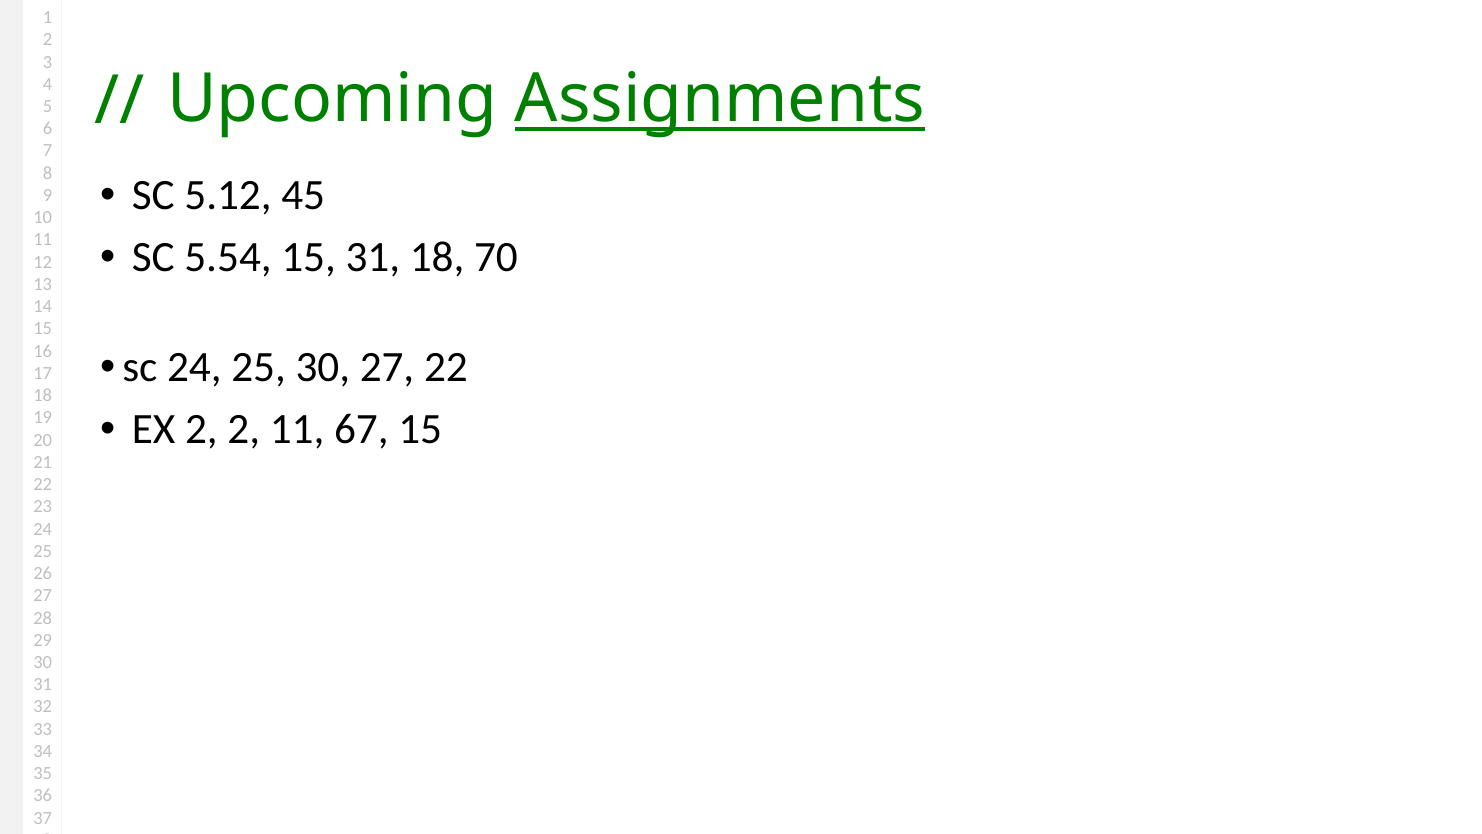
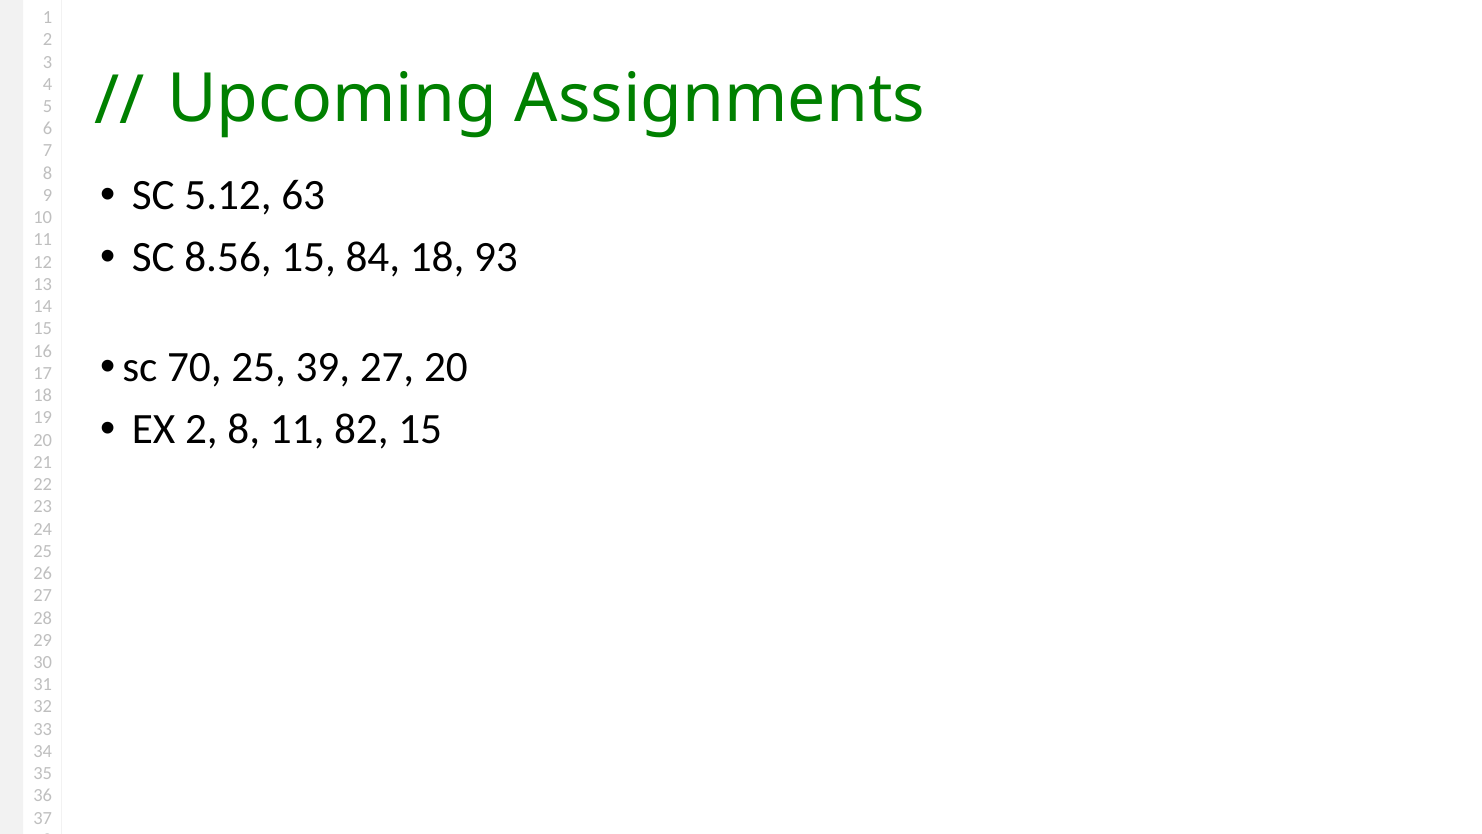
Assignments underline: present -> none
45: 45 -> 63
5.54: 5.54 -> 8.56
15 31: 31 -> 84
70: 70 -> 93
sc 24: 24 -> 70
25 30: 30 -> 39
27 22: 22 -> 20
2 2: 2 -> 8
67: 67 -> 82
